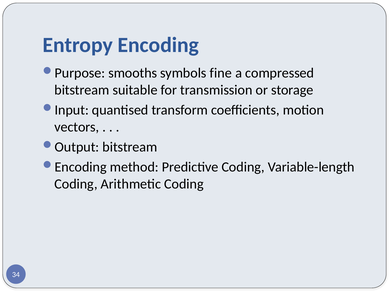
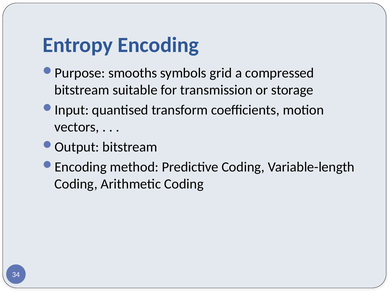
fine: fine -> grid
